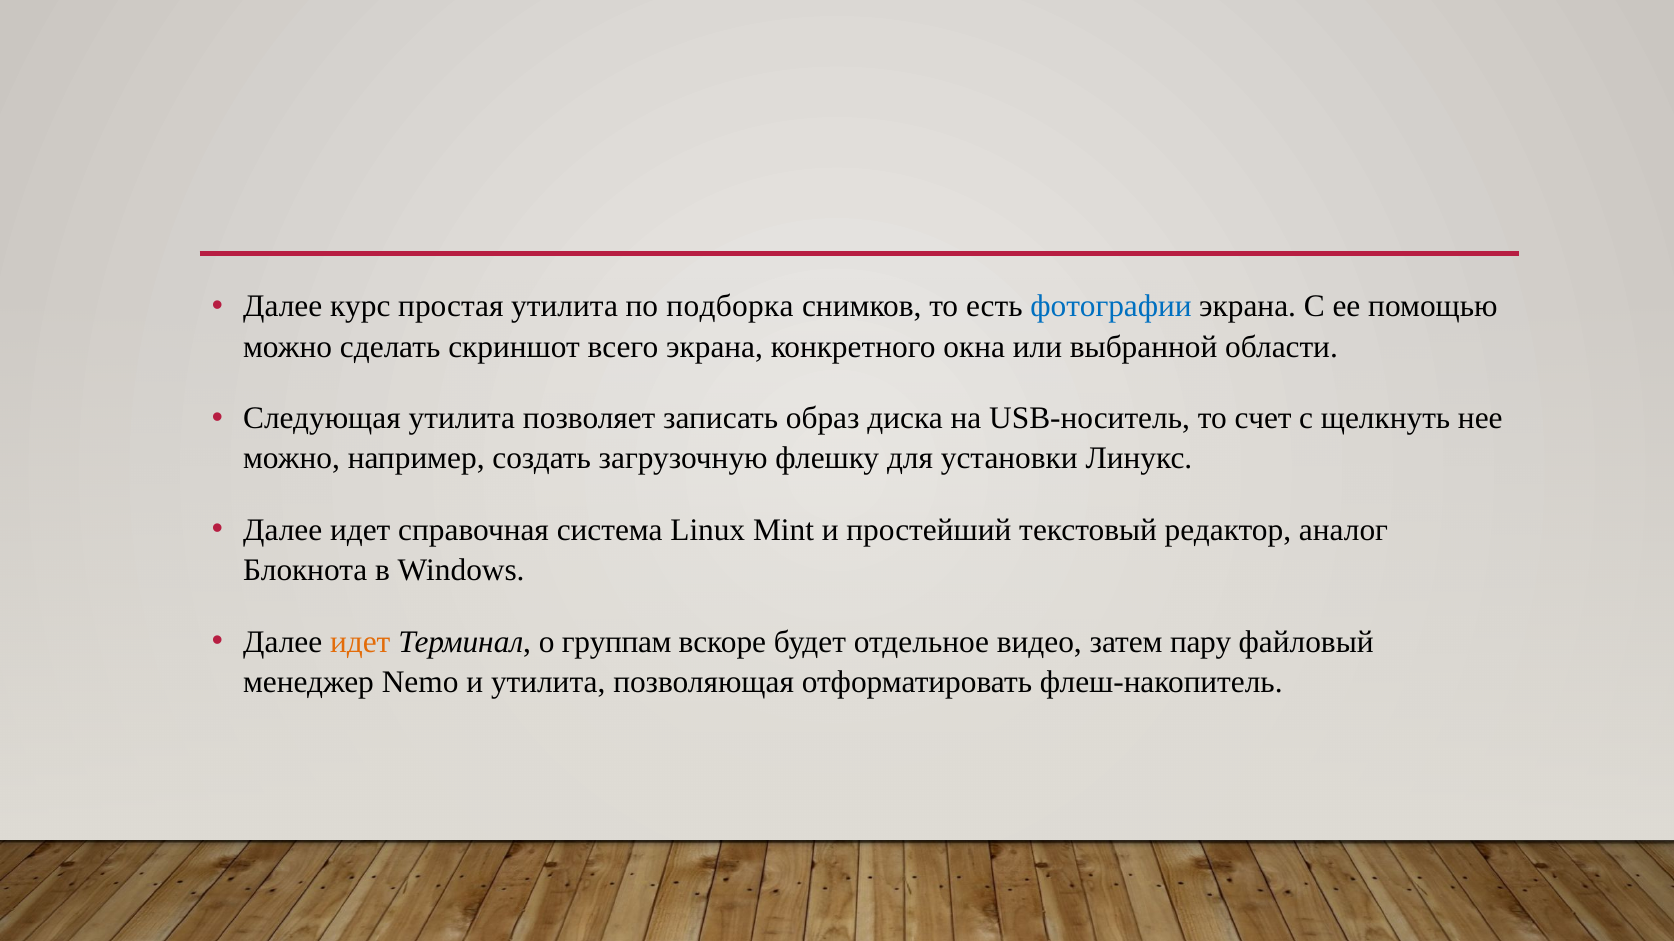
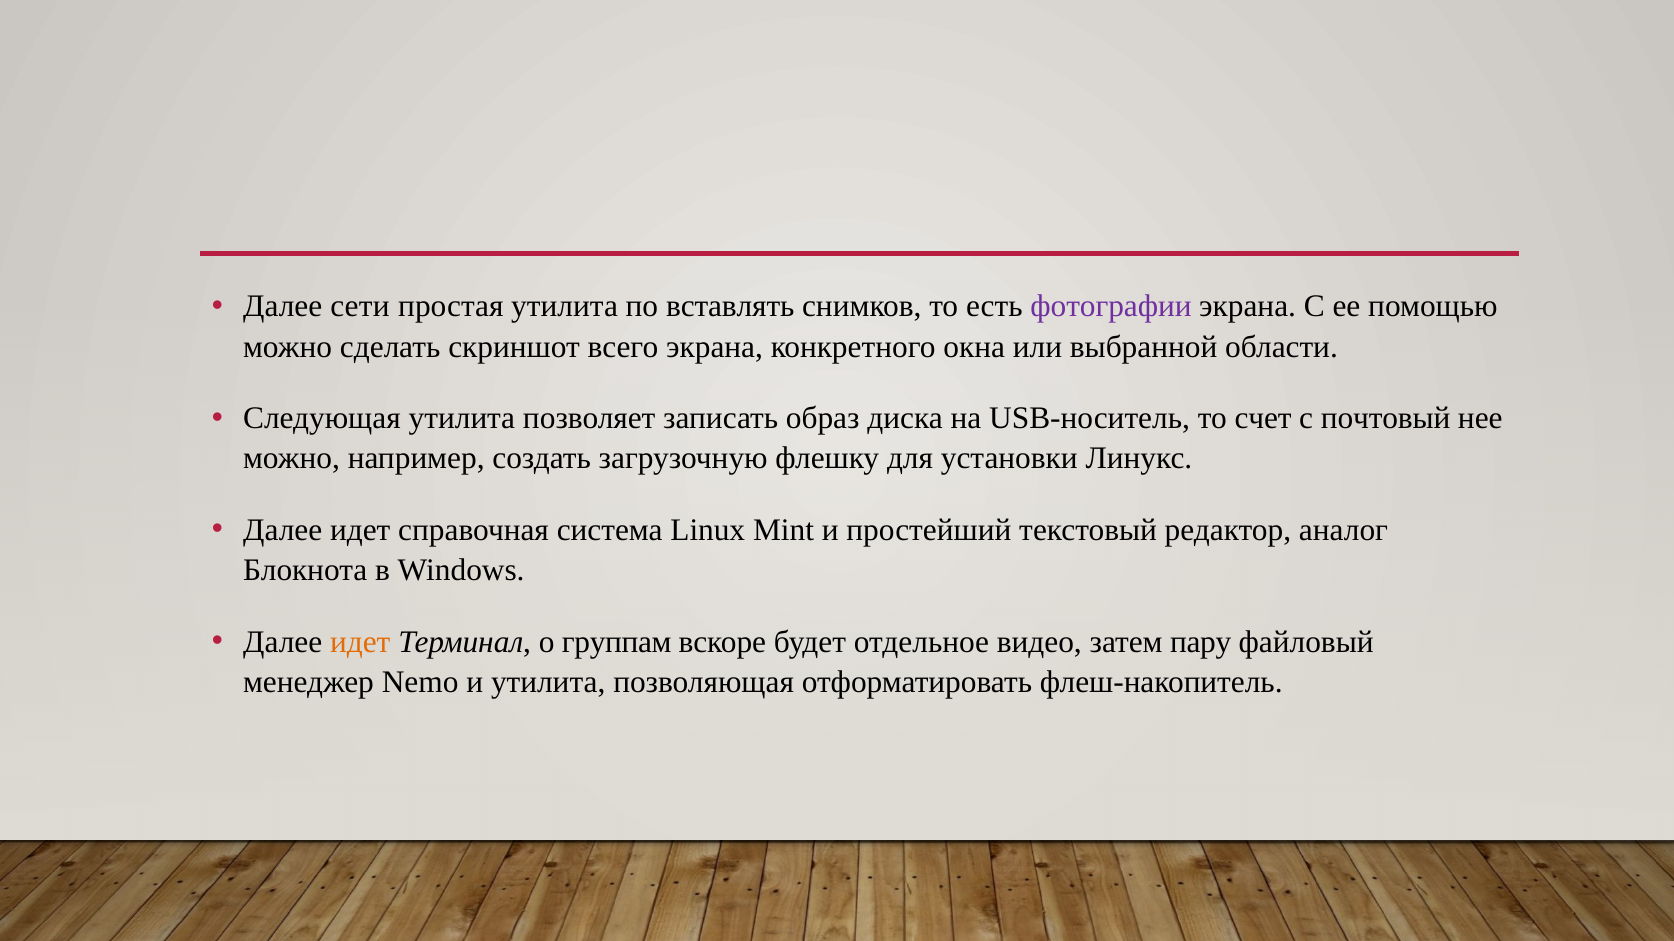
курс: курс -> сети
подборка: подборка -> вставлять
фотографии colour: blue -> purple
щелкнуть: щелкнуть -> почтовый
